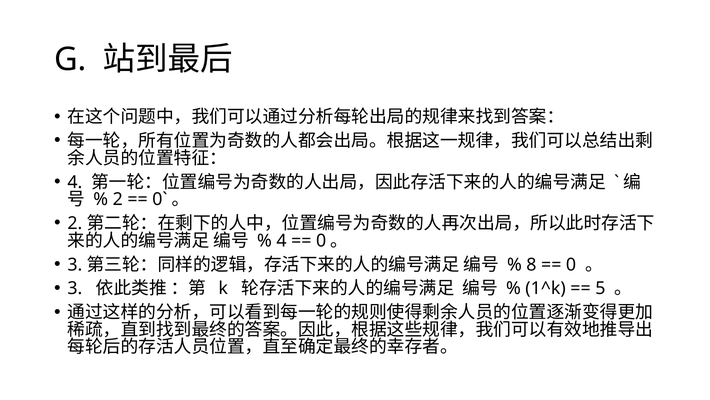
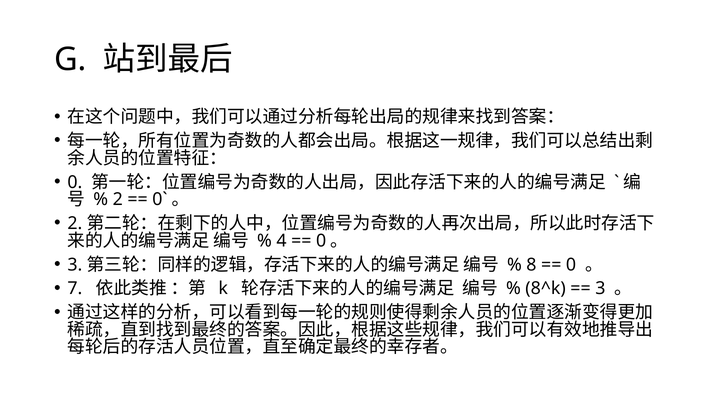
4 at (75, 182): 4 -> 0
3 at (75, 288): 3 -> 7
1^k: 1^k -> 8^k
5 at (600, 288): 5 -> 3
